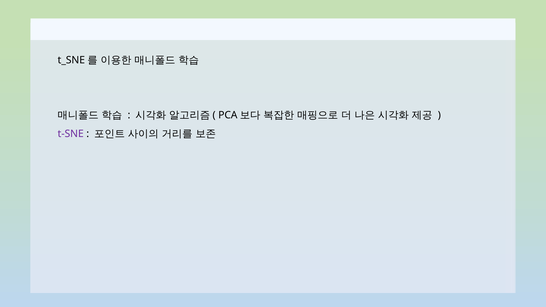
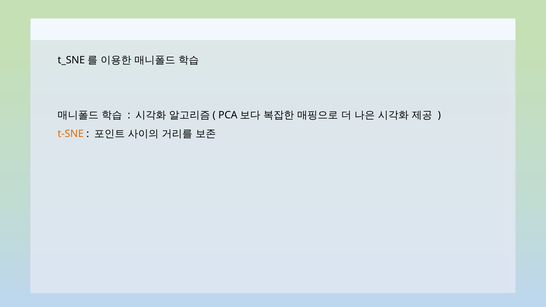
t-SNE colour: purple -> orange
